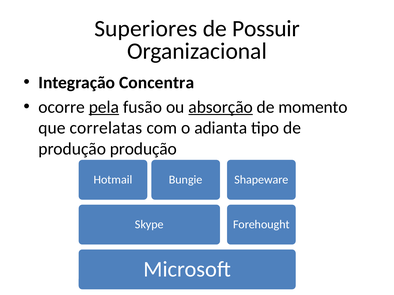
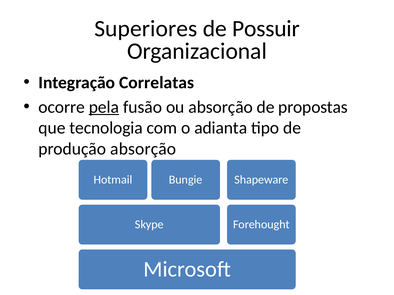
Concentra: Concentra -> Correlatas
absorção at (221, 107) underline: present -> none
momento: momento -> propostas
correlatas: correlatas -> tecnologia
produção produção: produção -> absorção
